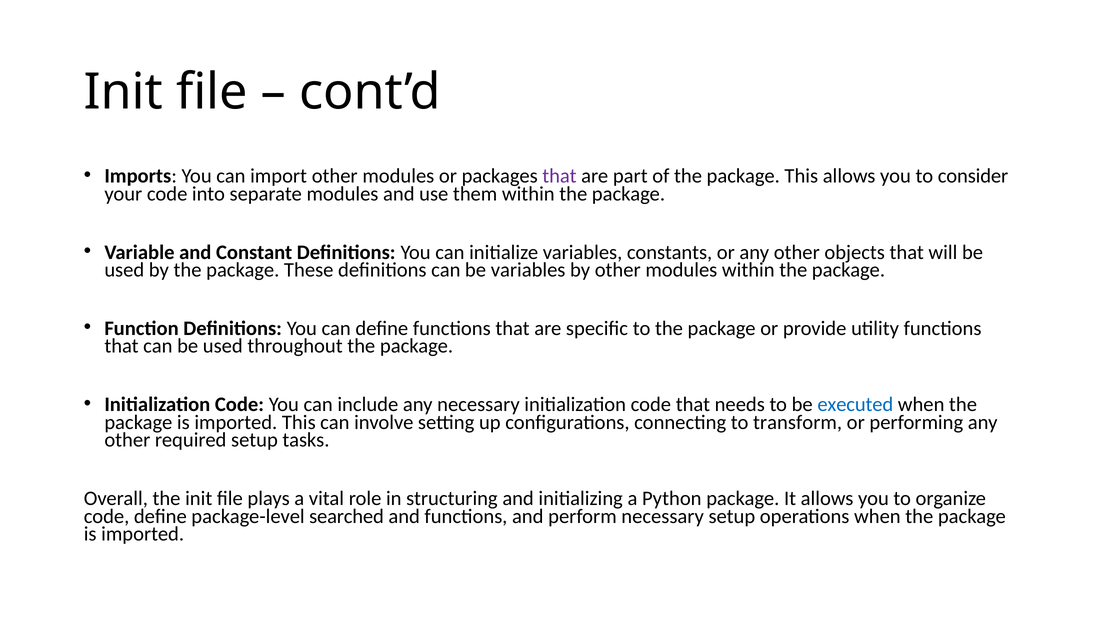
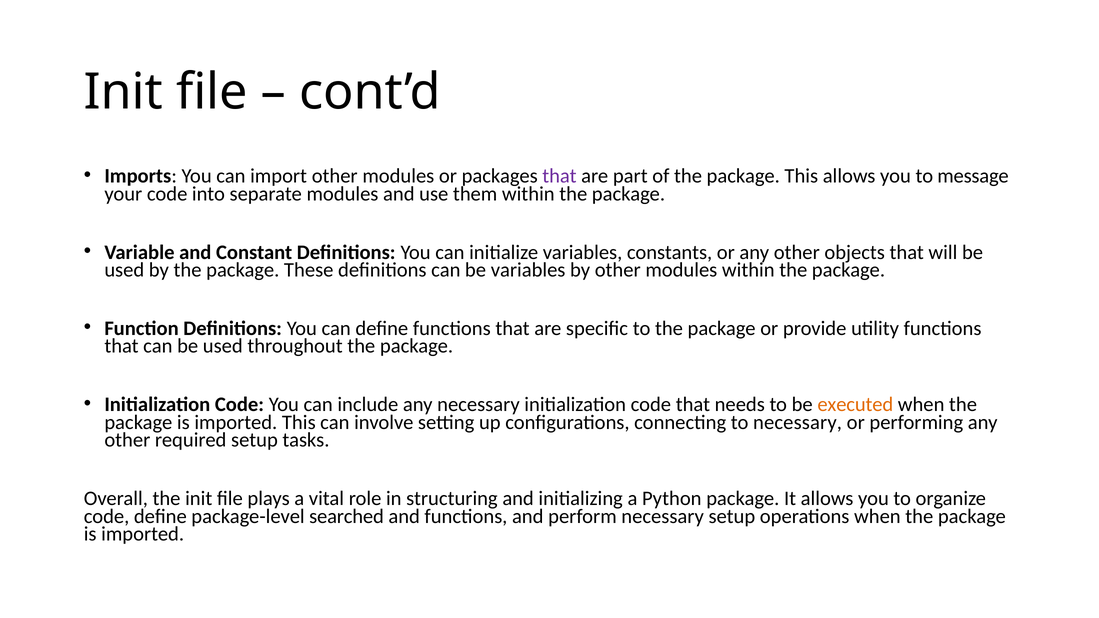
consider: consider -> message
executed colour: blue -> orange
to transform: transform -> necessary
